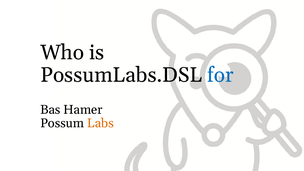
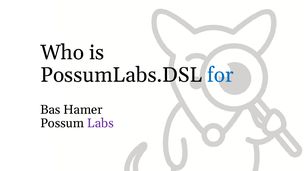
Labs colour: orange -> purple
